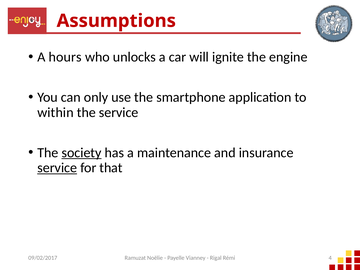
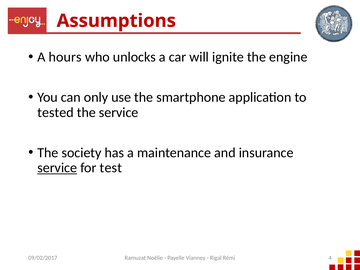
within: within -> tested
society underline: present -> none
that: that -> test
